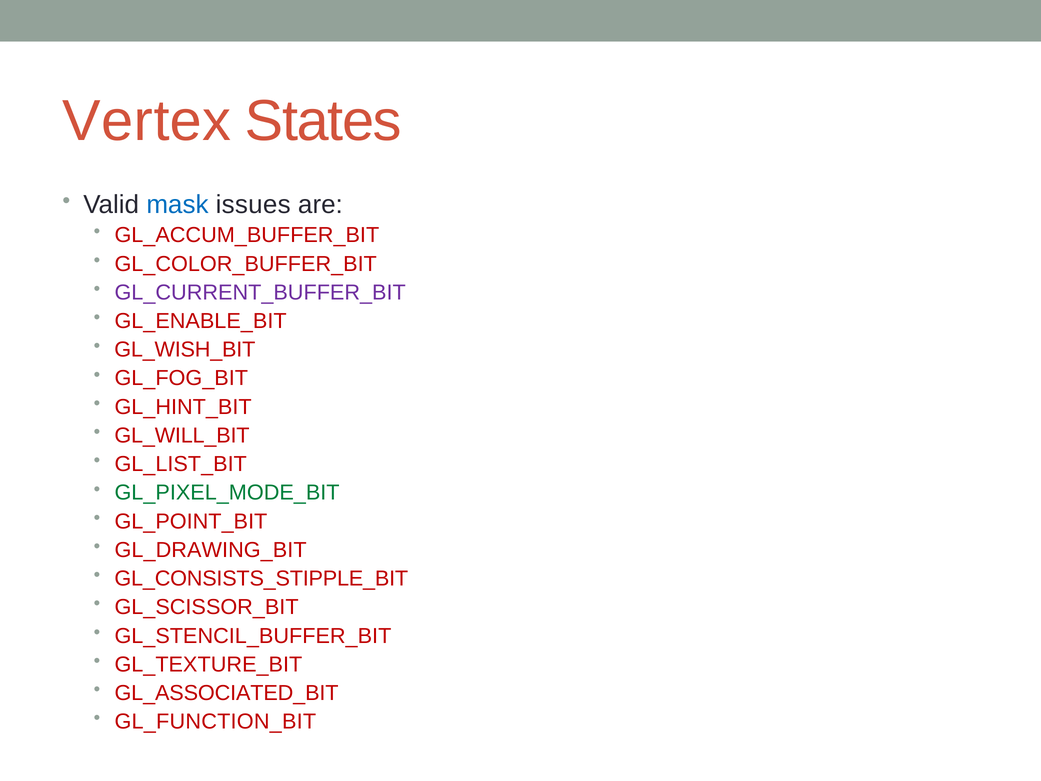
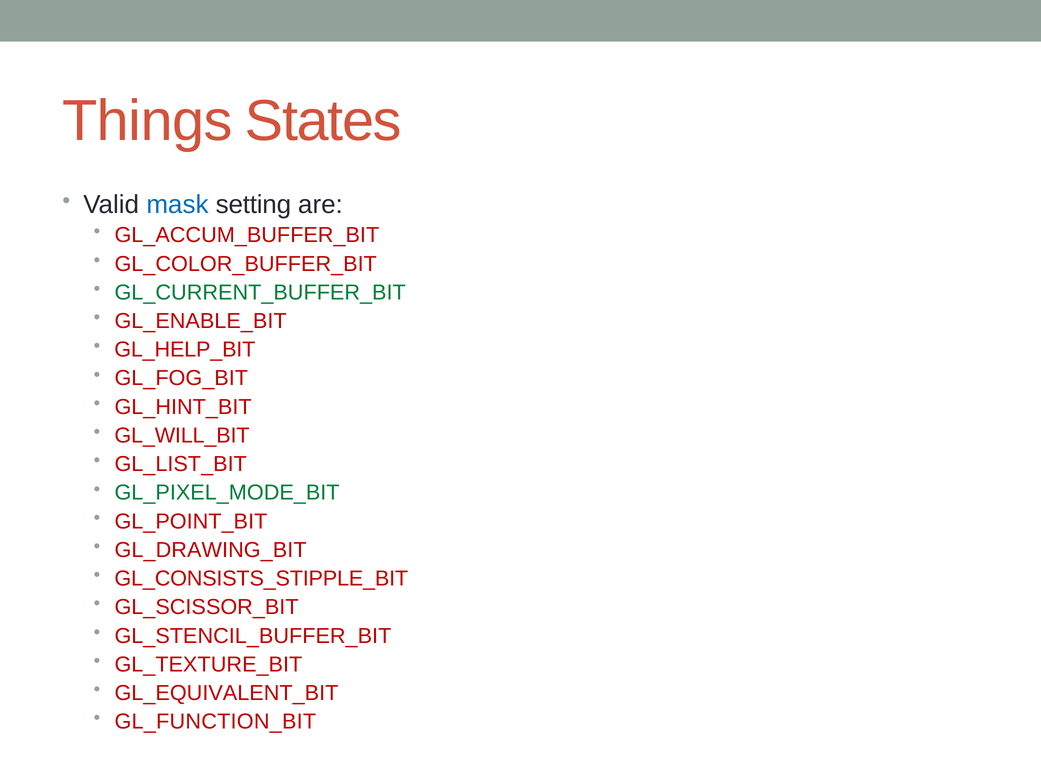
Vertex: Vertex -> Things
issues: issues -> setting
GL_CURRENT_BUFFER_BIT colour: purple -> green
GL_WISH_BIT: GL_WISH_BIT -> GL_HELP_BIT
GL_ASSOCIATED_BIT: GL_ASSOCIATED_BIT -> GL_EQUIVALENT_BIT
